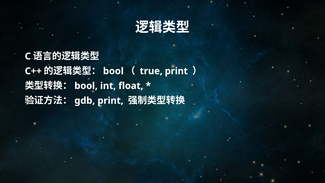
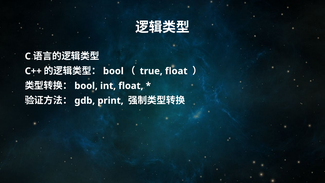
true print: print -> float
